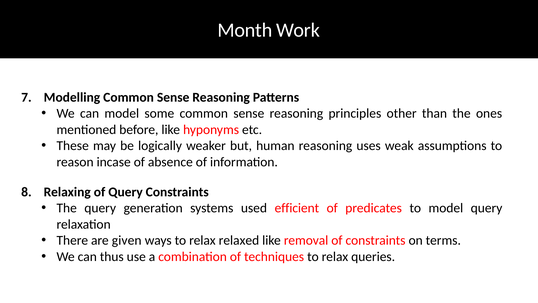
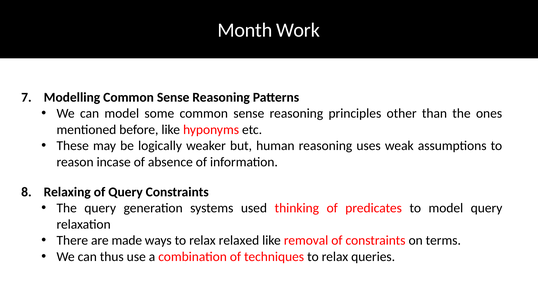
efficient: efficient -> thinking
given: given -> made
